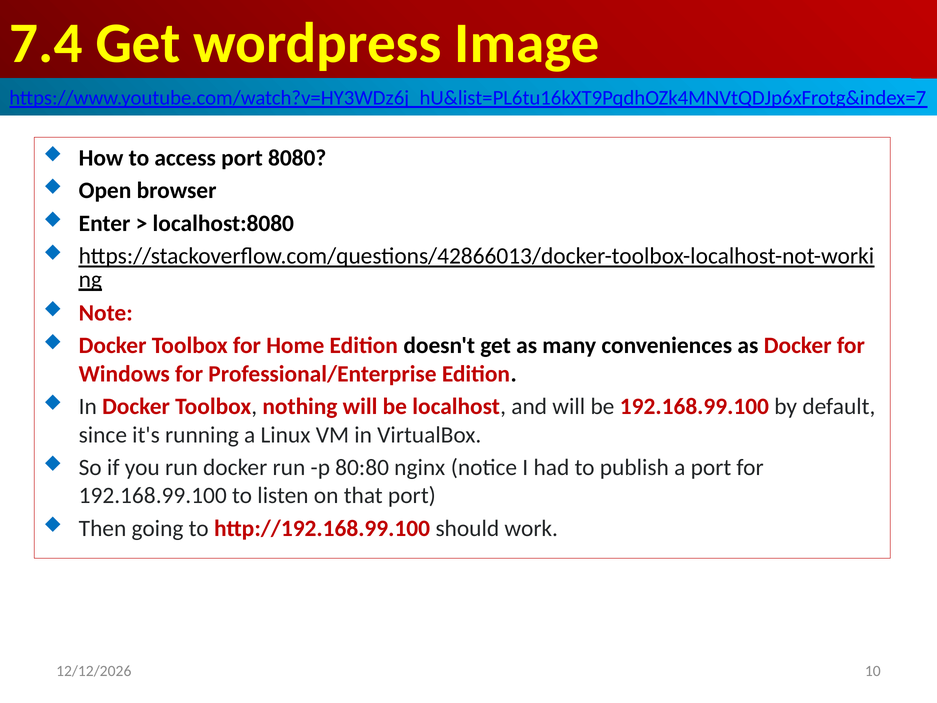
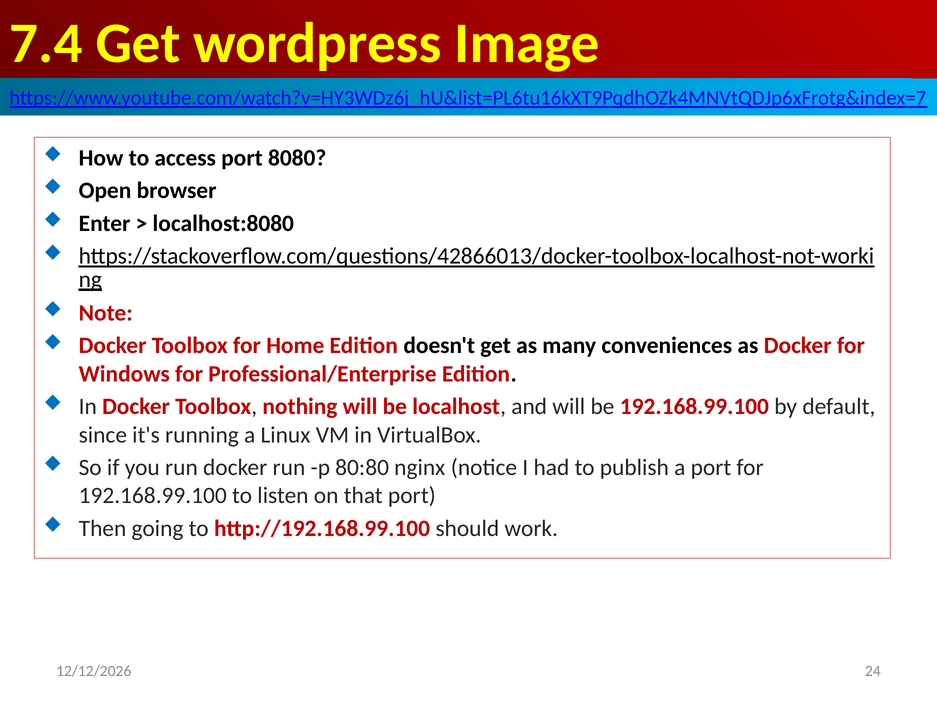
10: 10 -> 24
